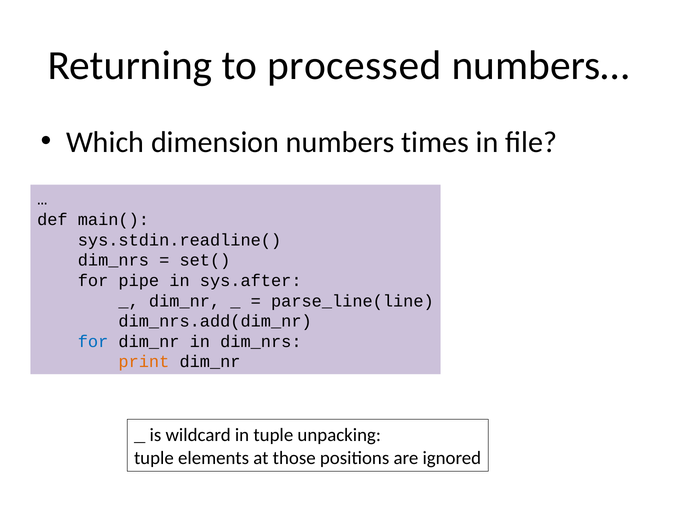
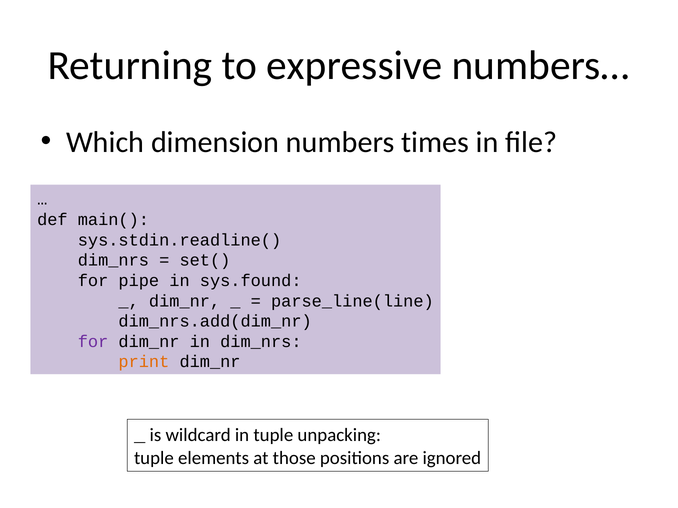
processed: processed -> expressive
sys.after: sys.after -> sys.found
for at (93, 342) colour: blue -> purple
